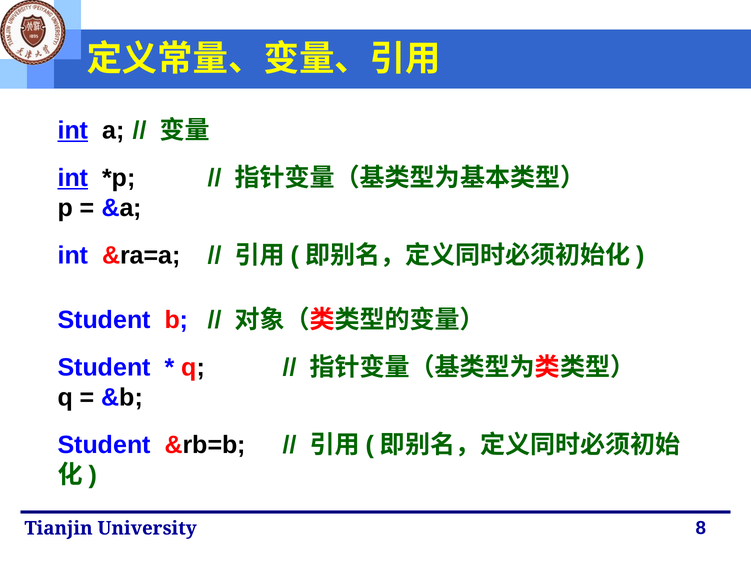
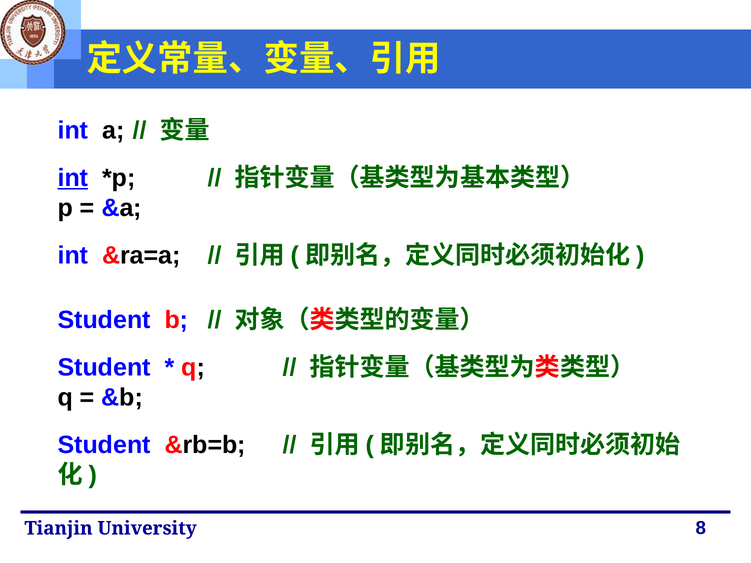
int at (73, 131) underline: present -> none
